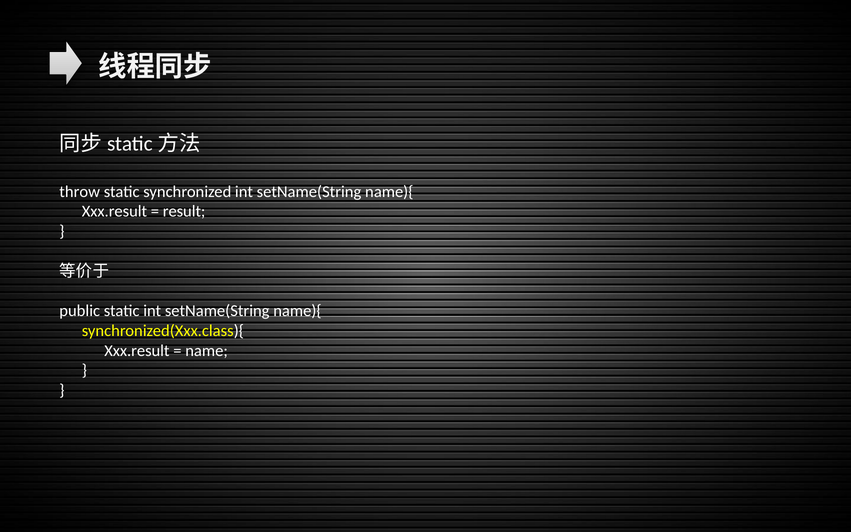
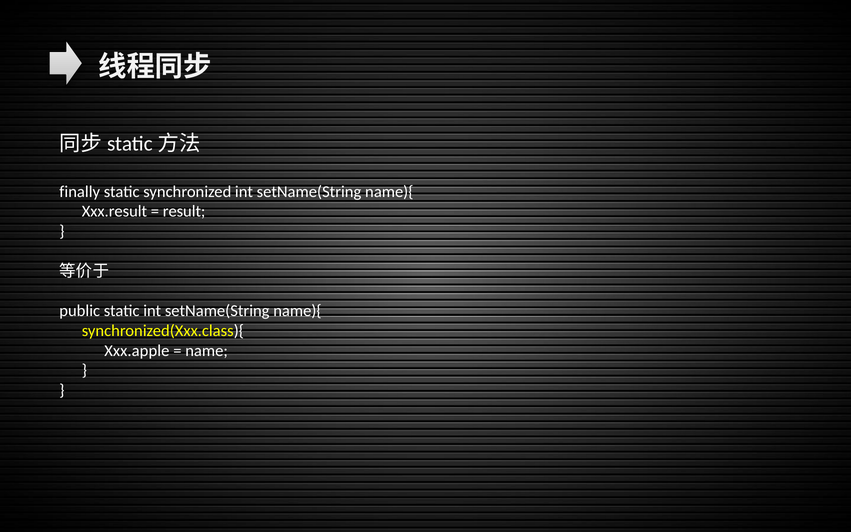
throw: throw -> finally
Xxx.result at (137, 350): Xxx.result -> Xxx.apple
